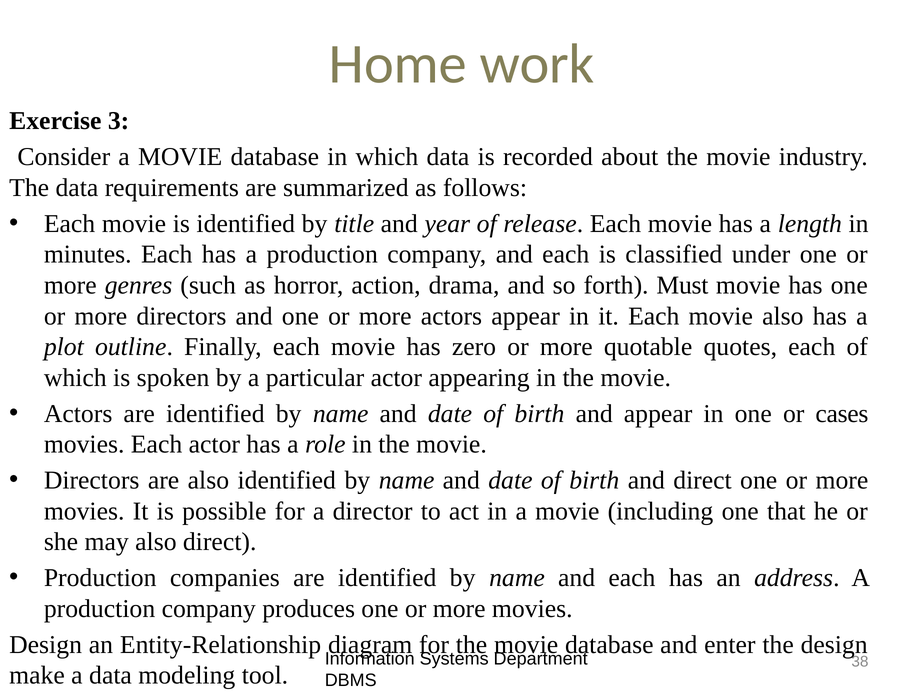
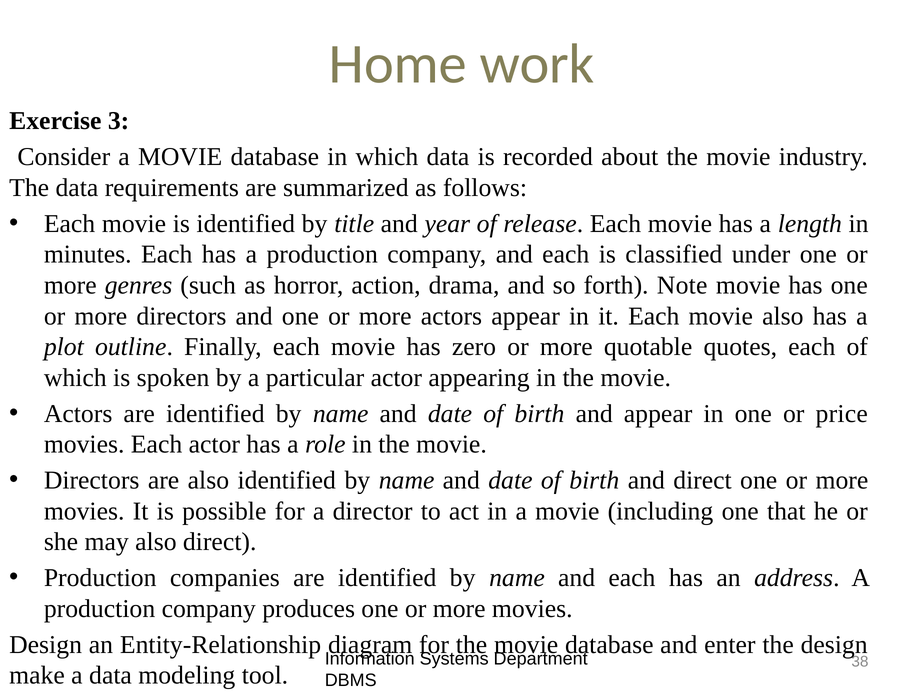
Must: Must -> Note
cases: cases -> price
